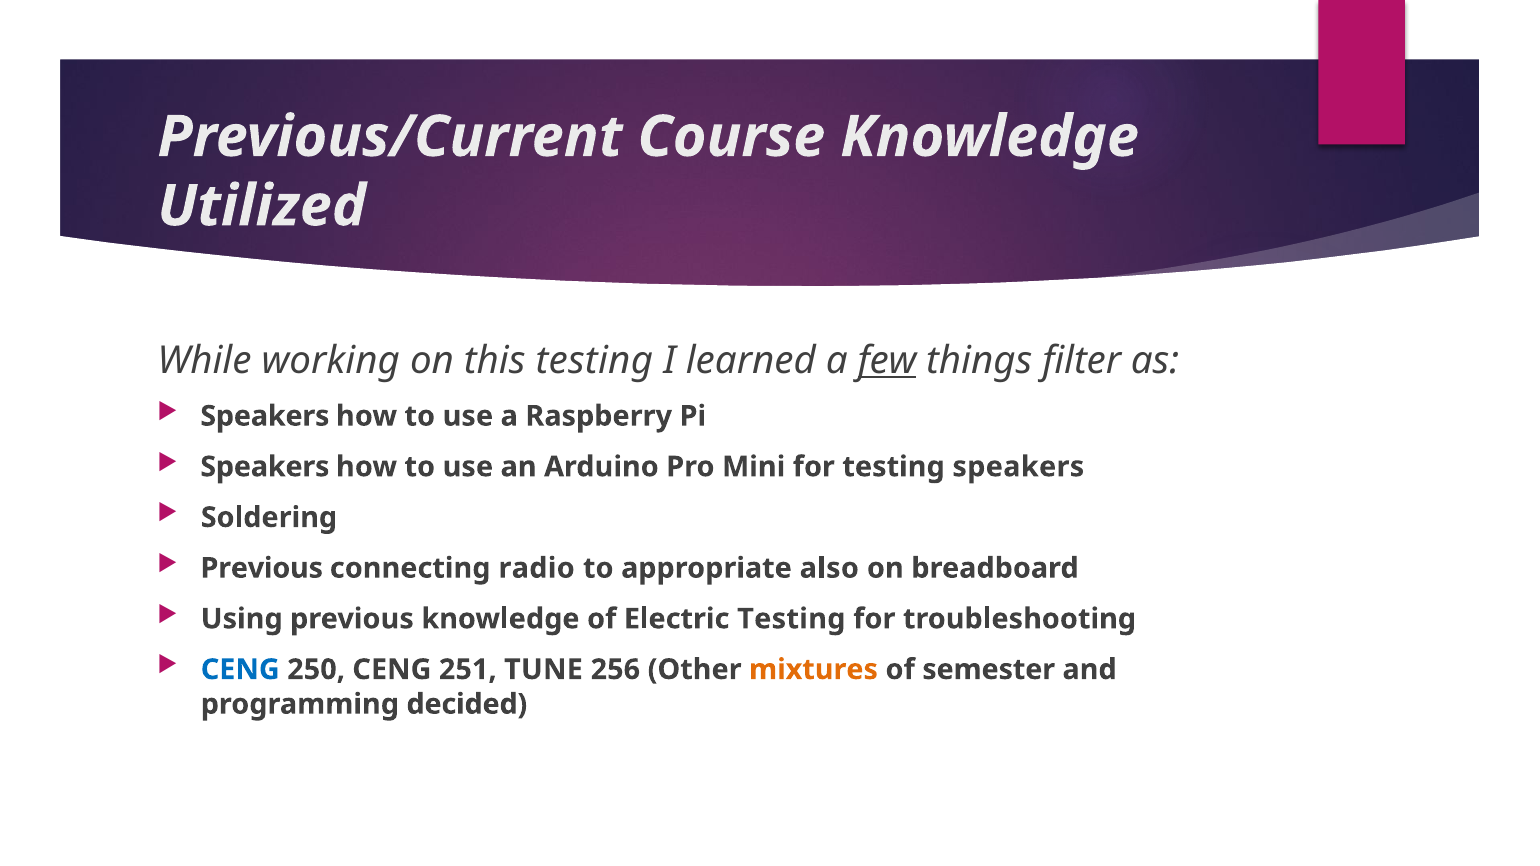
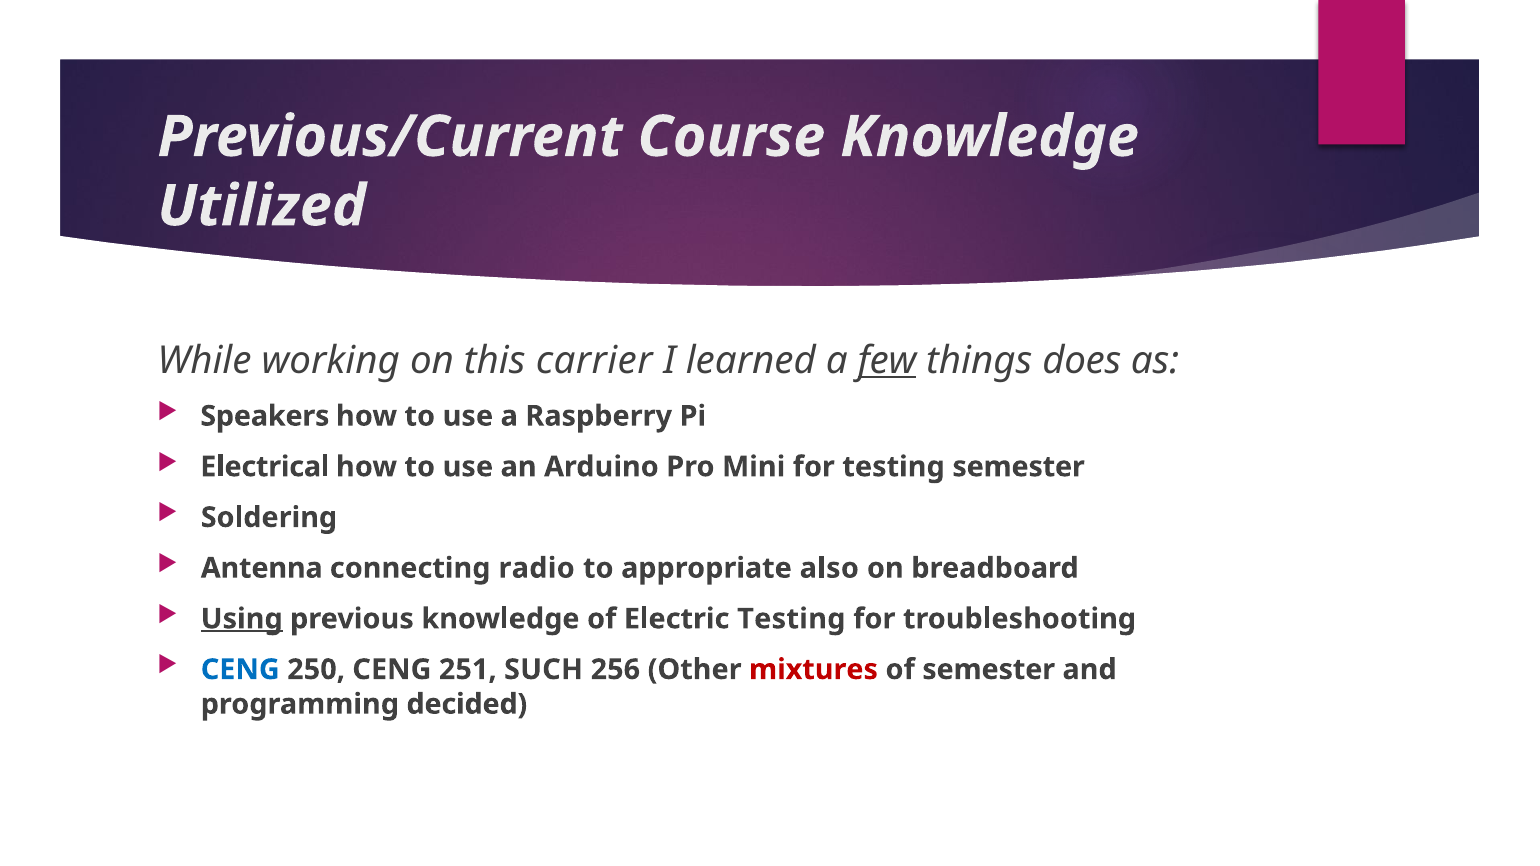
this testing: testing -> carrier
filter: filter -> does
Speakers at (265, 467): Speakers -> Electrical
testing speakers: speakers -> semester
Previous at (262, 568): Previous -> Antenna
Using underline: none -> present
TUNE: TUNE -> SUCH
mixtures colour: orange -> red
